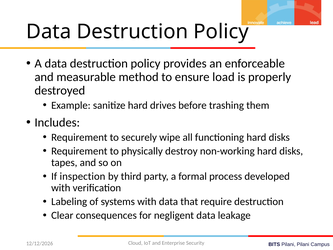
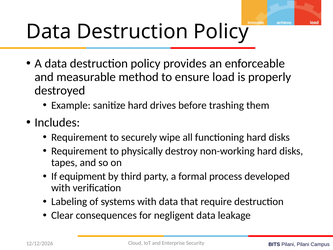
inspection: inspection -> equipment
